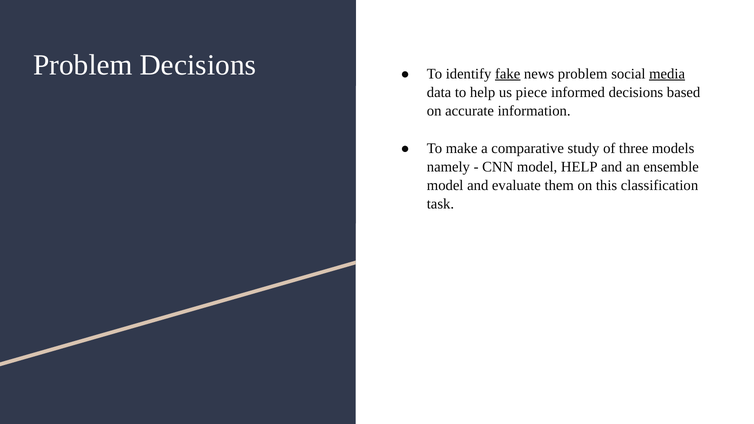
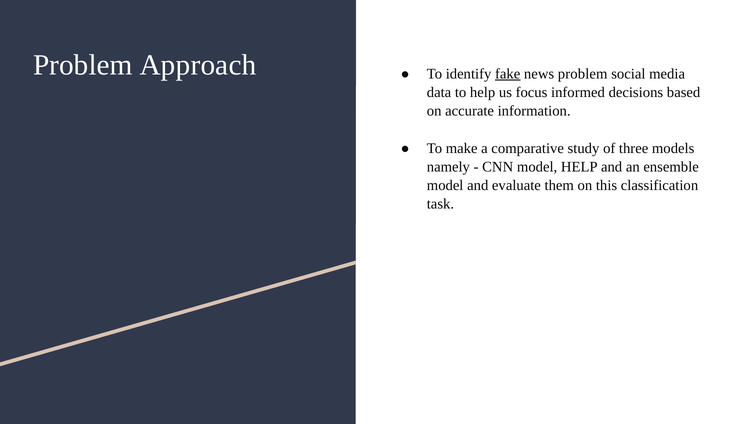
Problem Decisions: Decisions -> Approach
media underline: present -> none
piece: piece -> focus
